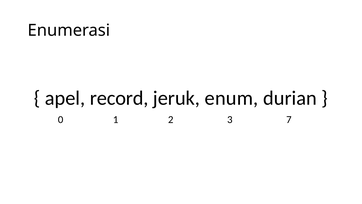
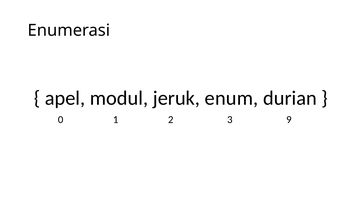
record: record -> modul
7: 7 -> 9
